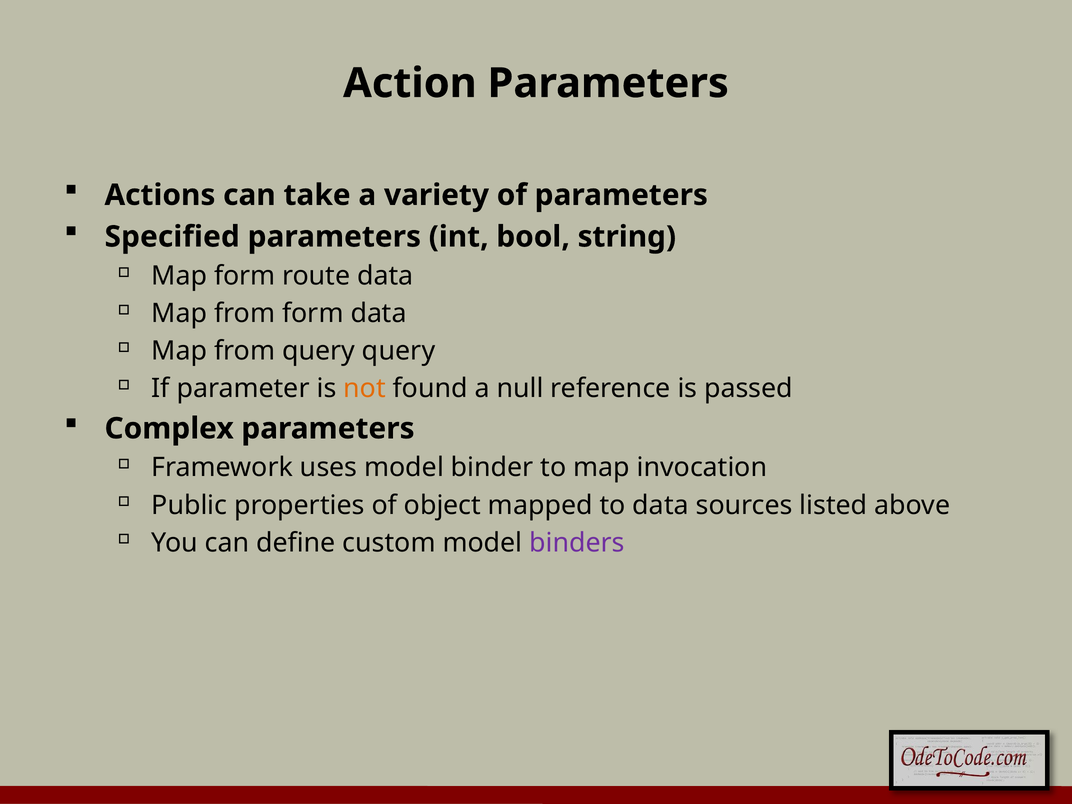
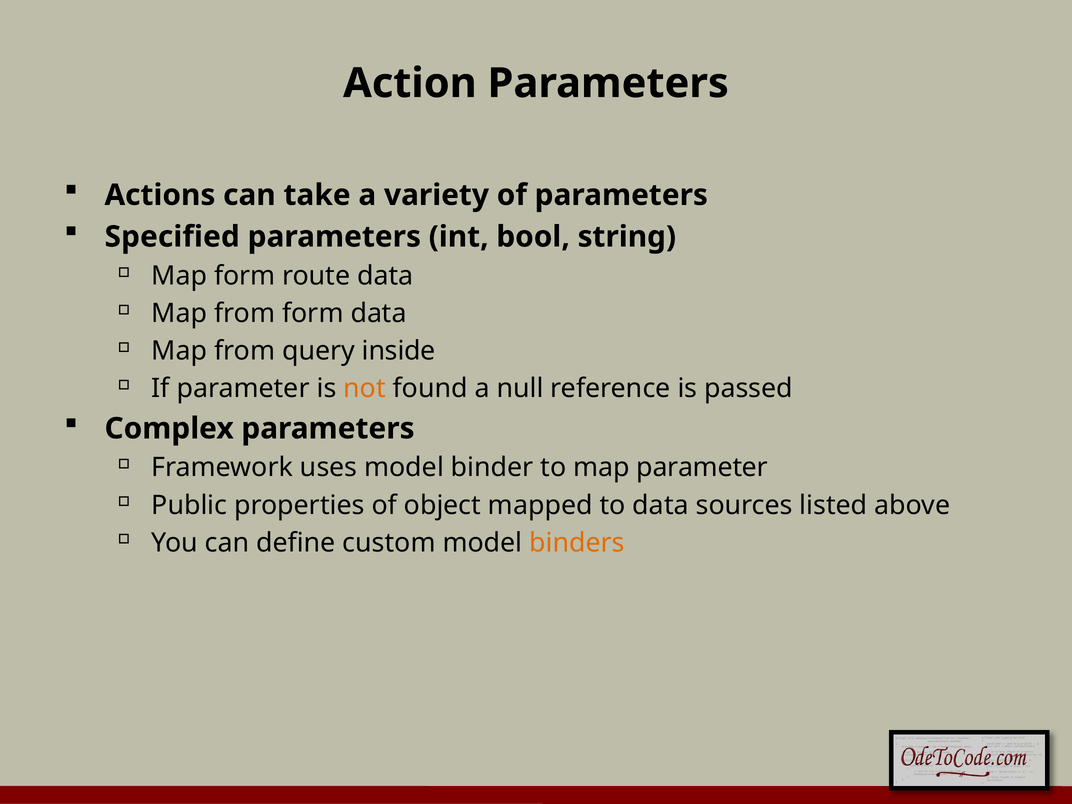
query query: query -> inside
map invocation: invocation -> parameter
binders colour: purple -> orange
